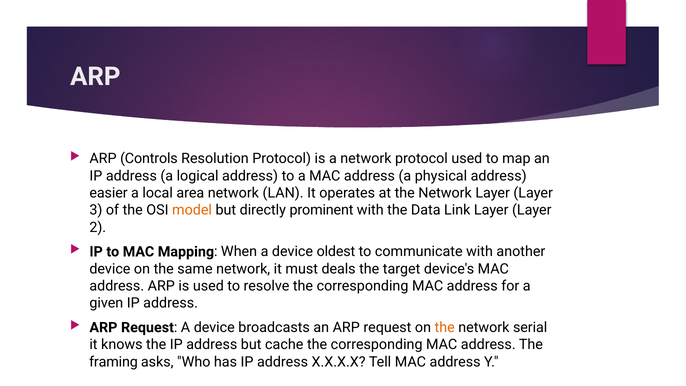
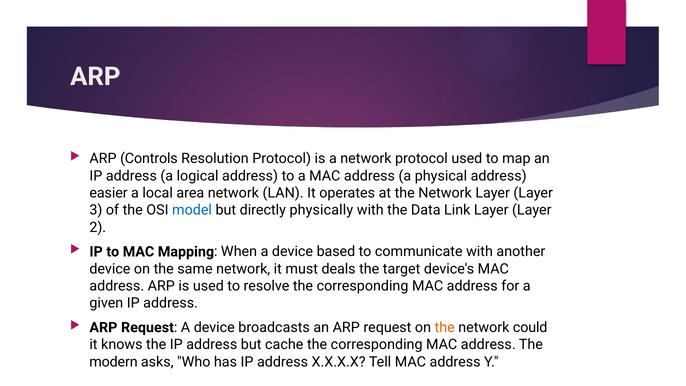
model colour: orange -> blue
prominent: prominent -> physically
oldest: oldest -> based
serial: serial -> could
framing: framing -> modern
